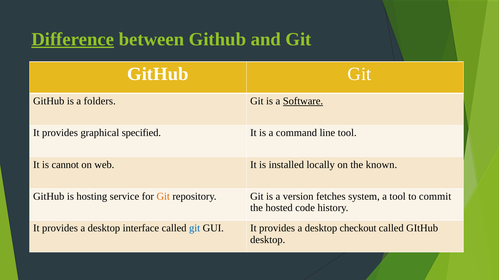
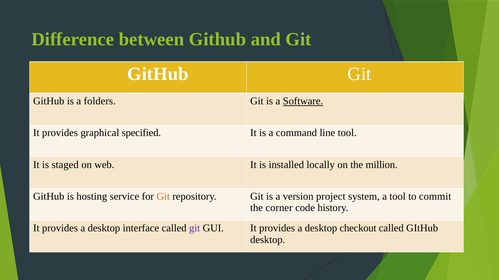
Difference underline: present -> none
cannot: cannot -> staged
known: known -> million
fetches: fetches -> project
hosted: hosted -> corner
git at (195, 229) colour: blue -> purple
